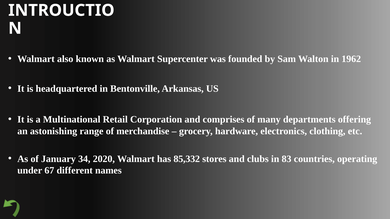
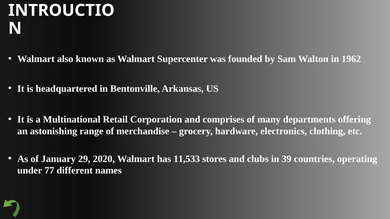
34: 34 -> 29
85,332: 85,332 -> 11,533
83: 83 -> 39
67: 67 -> 77
